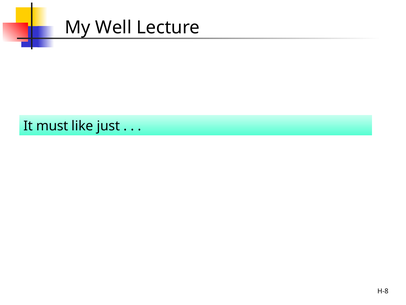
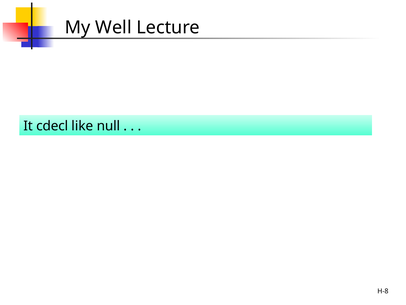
must: must -> cdecl
just: just -> null
